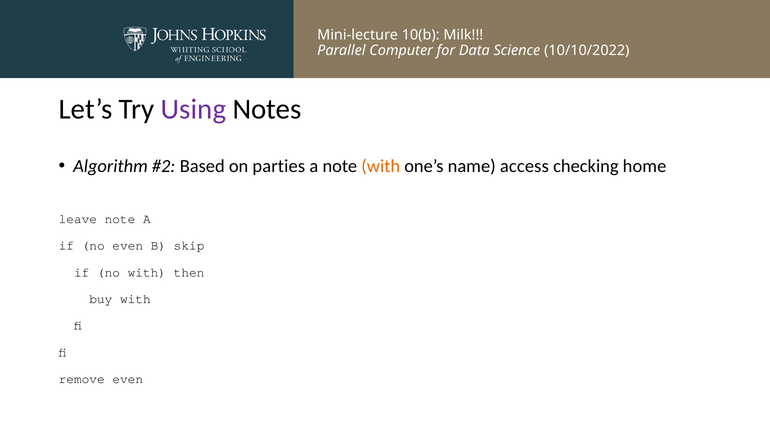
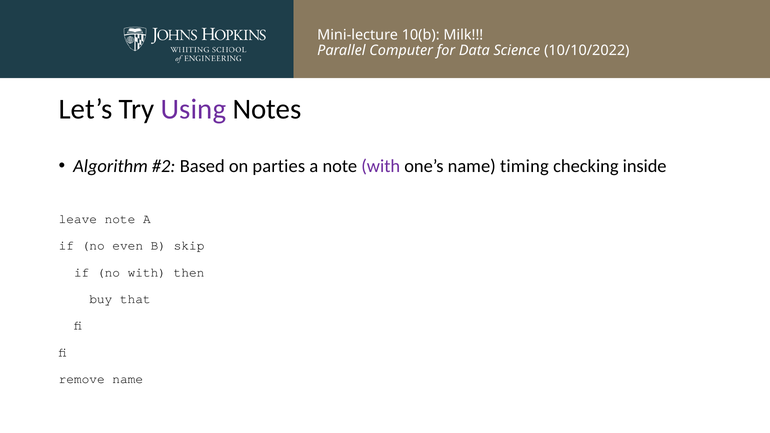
with at (381, 166) colour: orange -> purple
access: access -> timing
home: home -> inside
buy with: with -> that
remove even: even -> name
